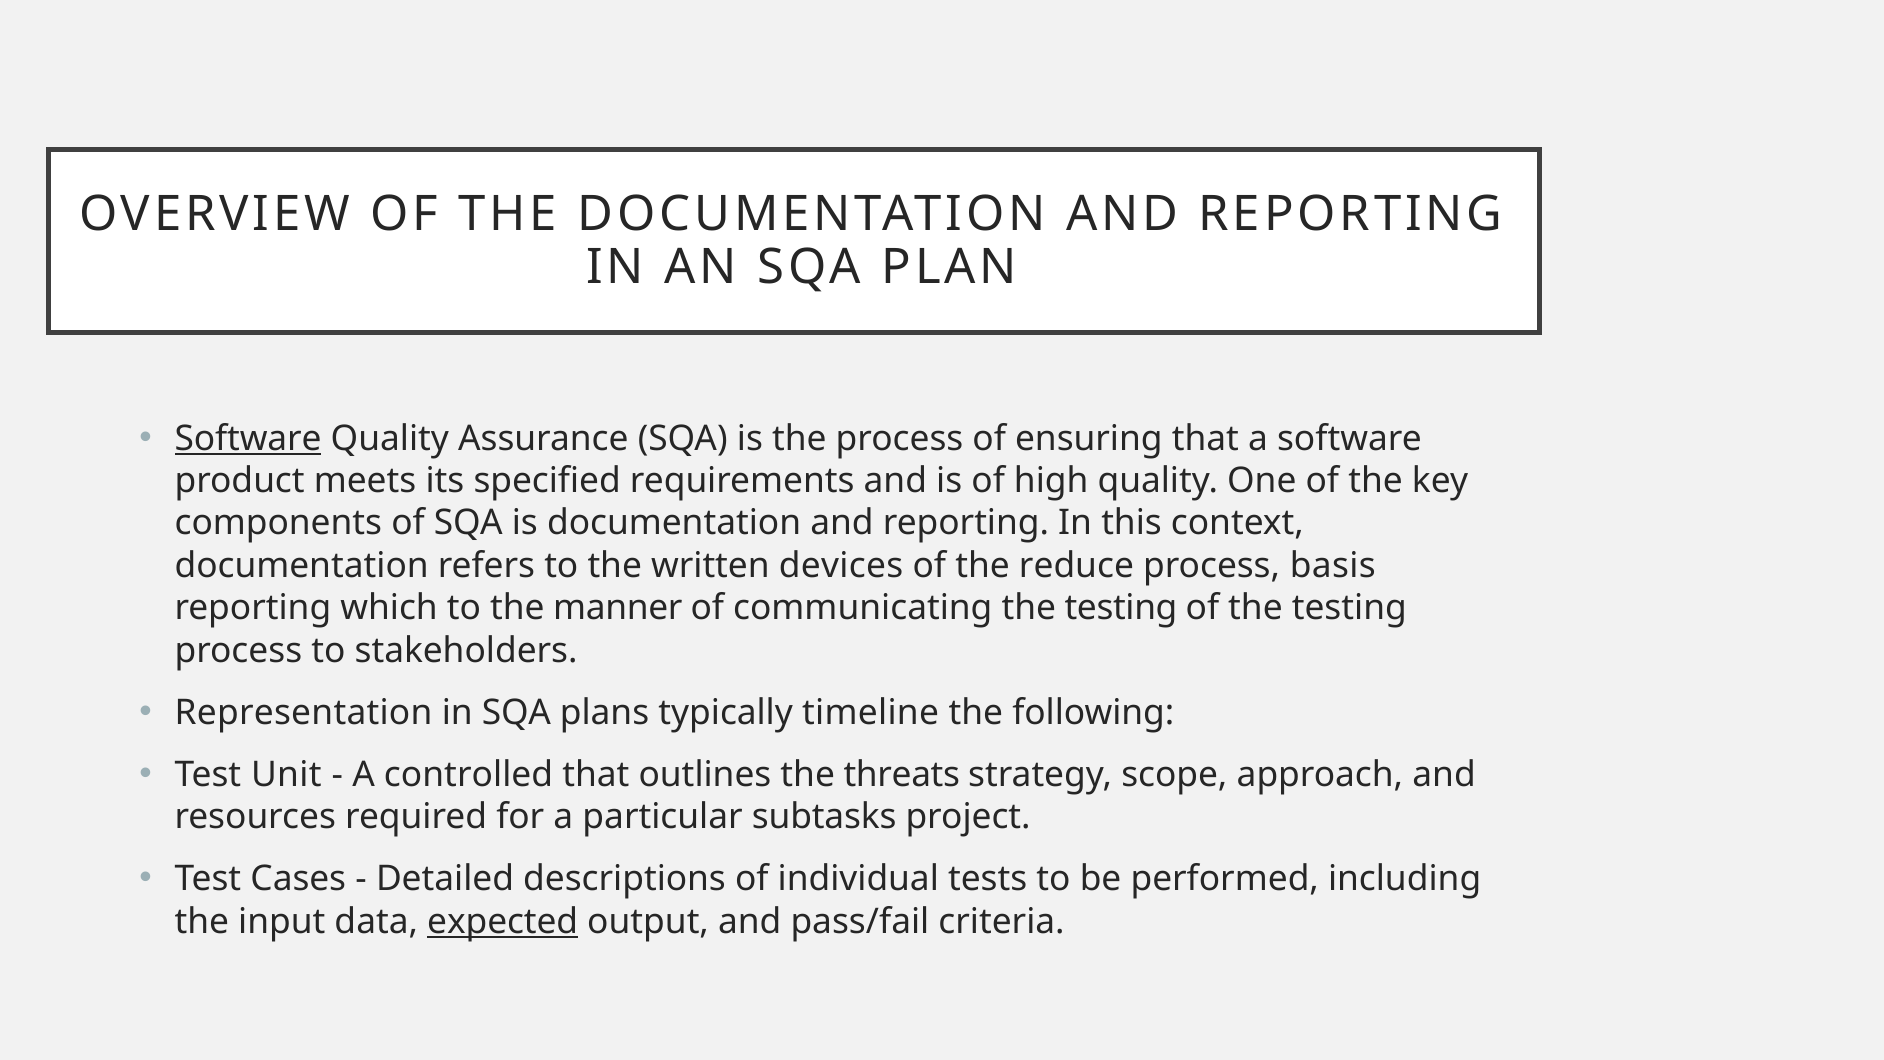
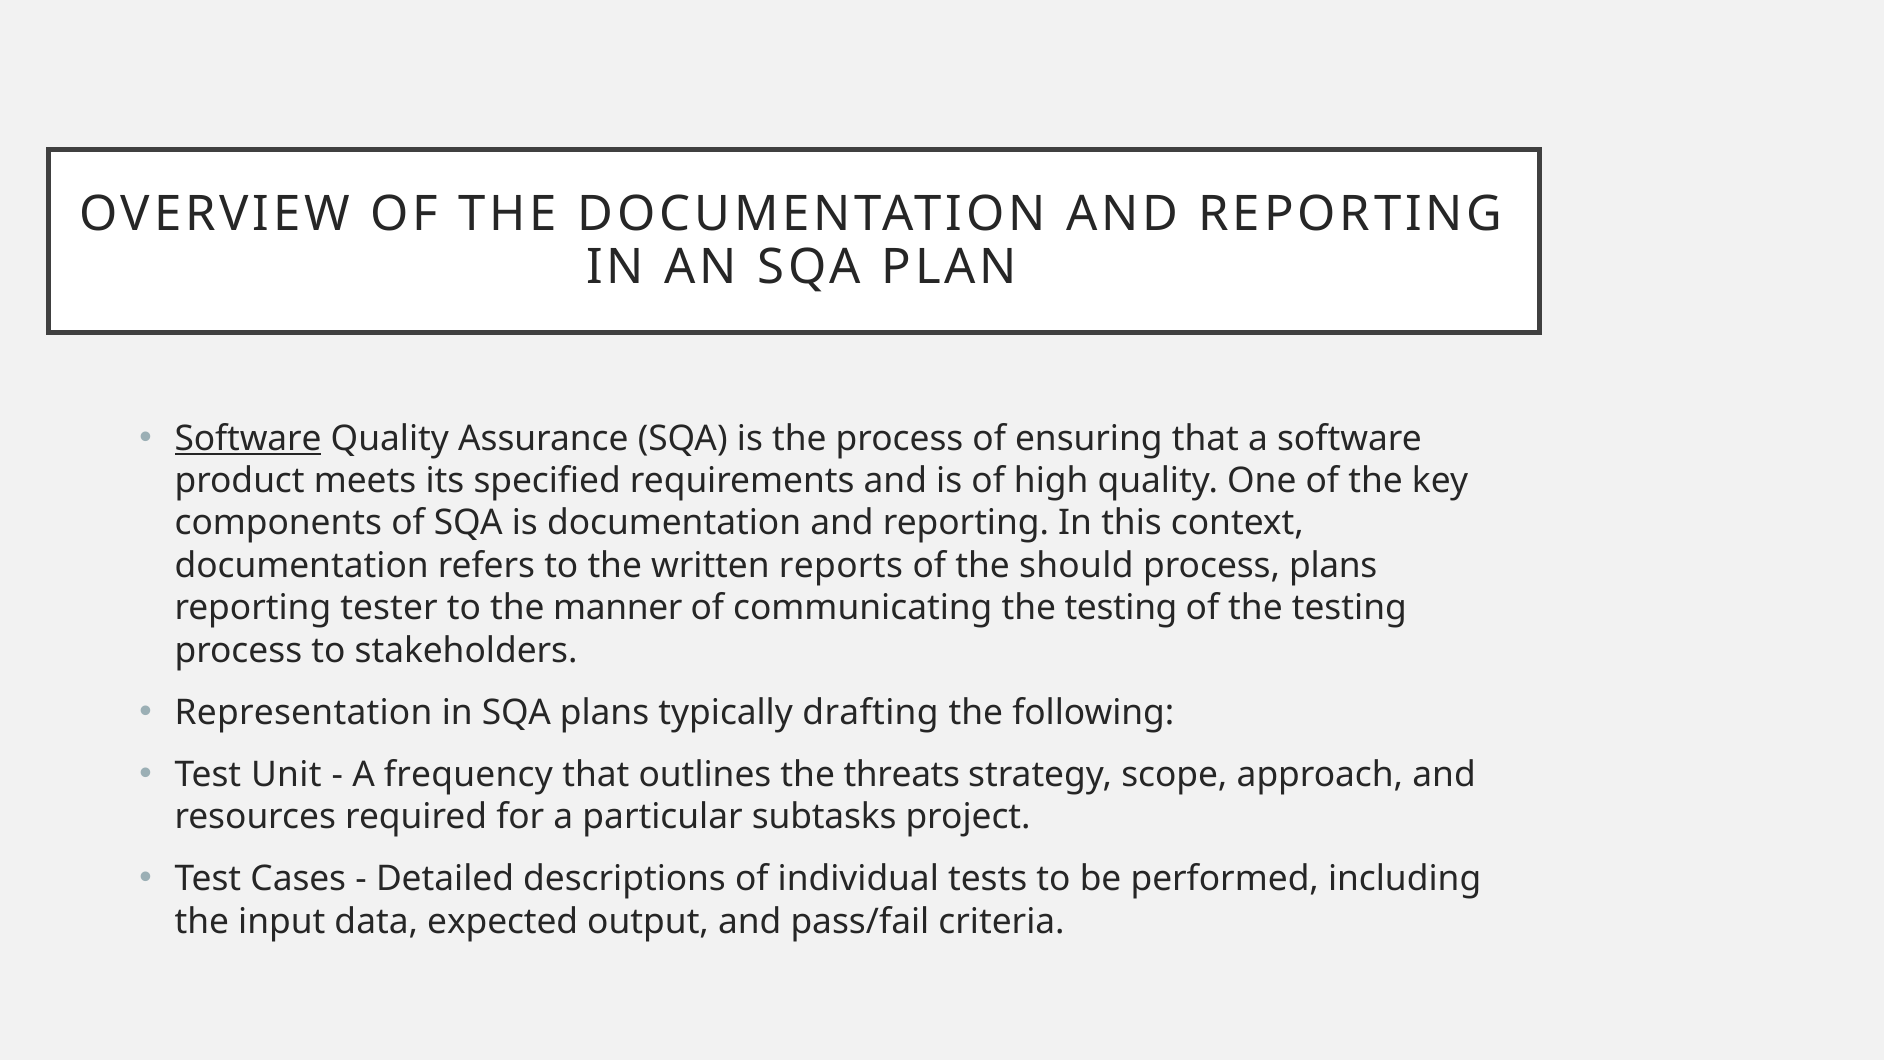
devices: devices -> reports
reduce: reduce -> should
process basis: basis -> plans
which: which -> tester
timeline: timeline -> drafting
controlled: controlled -> frequency
expected underline: present -> none
